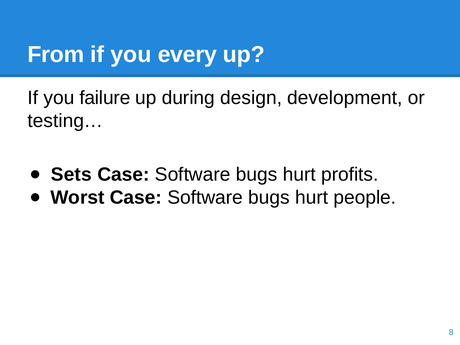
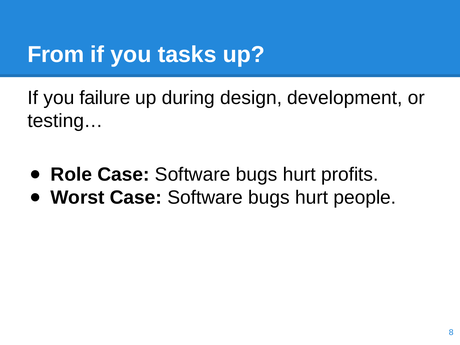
every: every -> tasks
Sets: Sets -> Role
